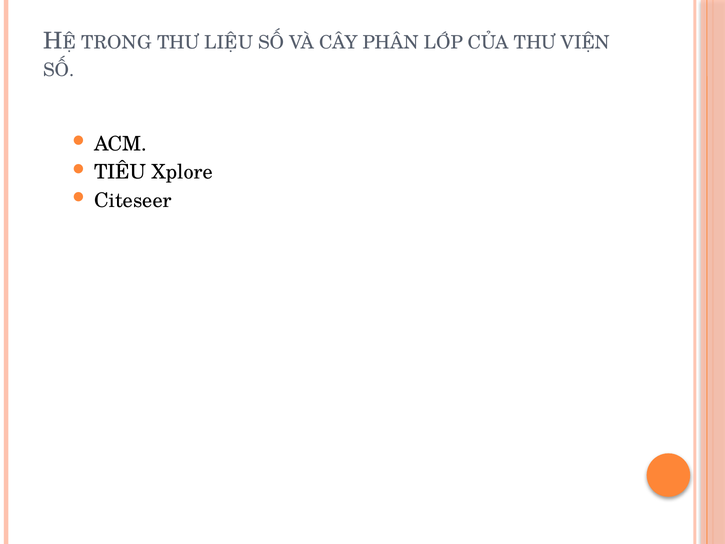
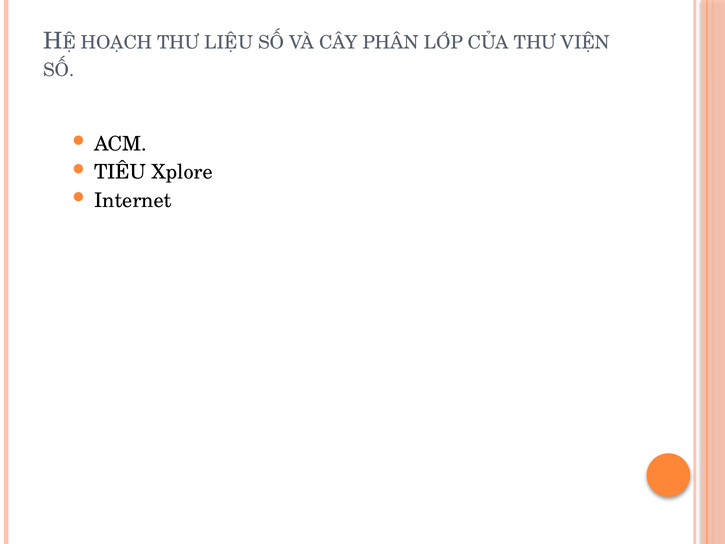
TRONG: TRONG -> HOẠCH
Citeseer: Citeseer -> Internet
